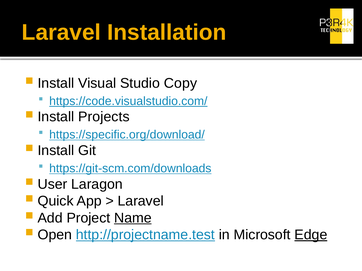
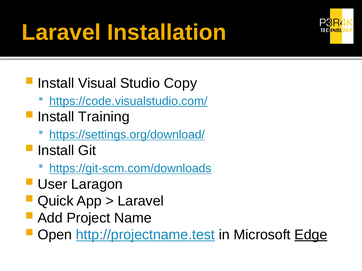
Projects: Projects -> Training
https://specific.org/download/: https://specific.org/download/ -> https://settings.org/download/
Name underline: present -> none
